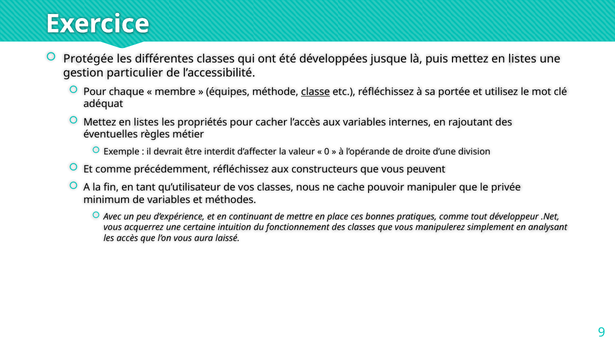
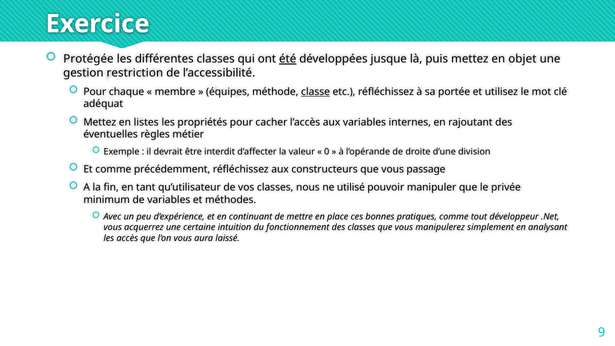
été underline: none -> present
puis mettez en listes: listes -> objet
particulier: particulier -> restriction
peuvent: peuvent -> passage
cache: cache -> utilisé
